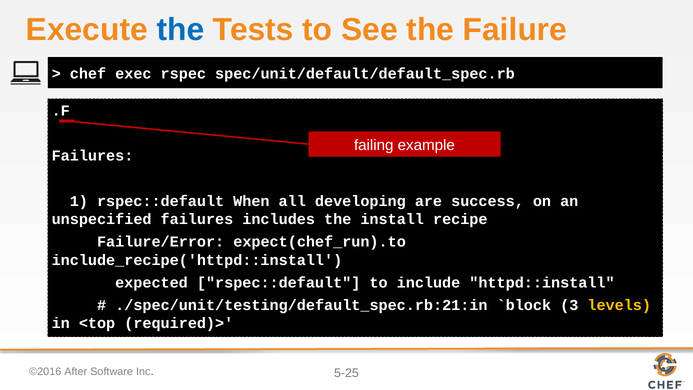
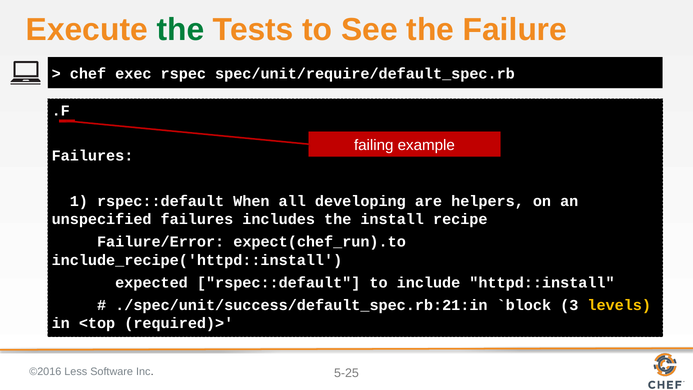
the at (180, 30) colour: blue -> green
spec/unit/default/default_spec.rb: spec/unit/default/default_spec.rb -> spec/unit/require/default_spec.rb
success: success -> helpers
./spec/unit/testing/default_spec.rb:21:in: ./spec/unit/testing/default_spec.rb:21:in -> ./spec/unit/success/default_spec.rb:21:in
After: After -> Less
